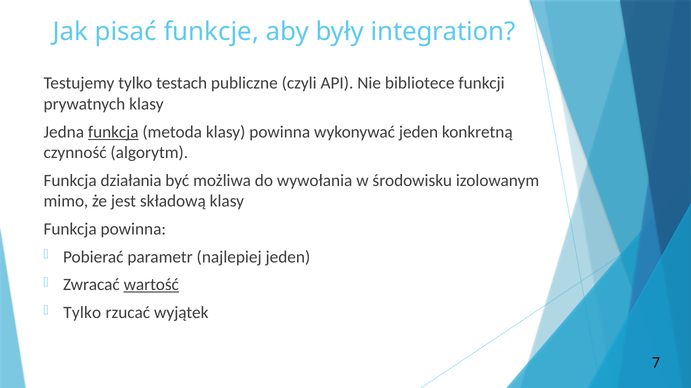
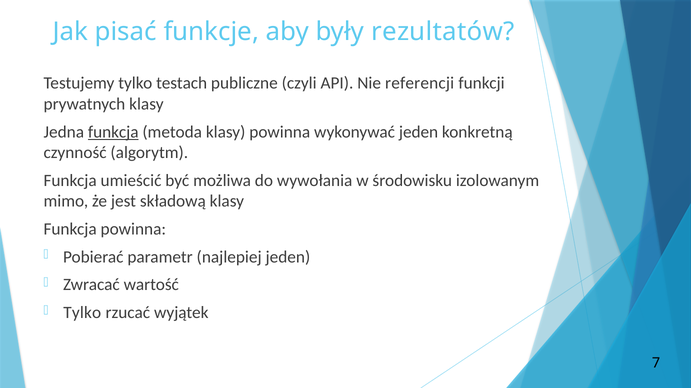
integration: integration -> rezultatów
bibliotece: bibliotece -> referencji
działania: działania -> umieścić
wartość underline: present -> none
